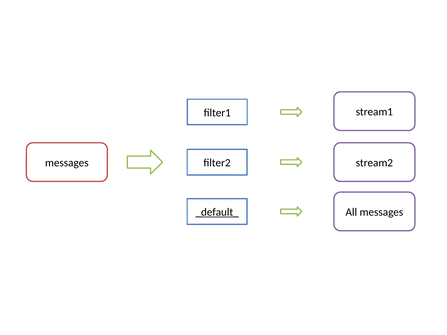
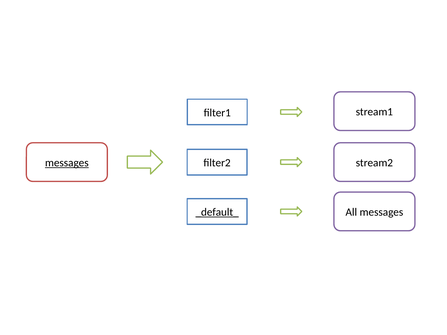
messages at (67, 163) underline: none -> present
